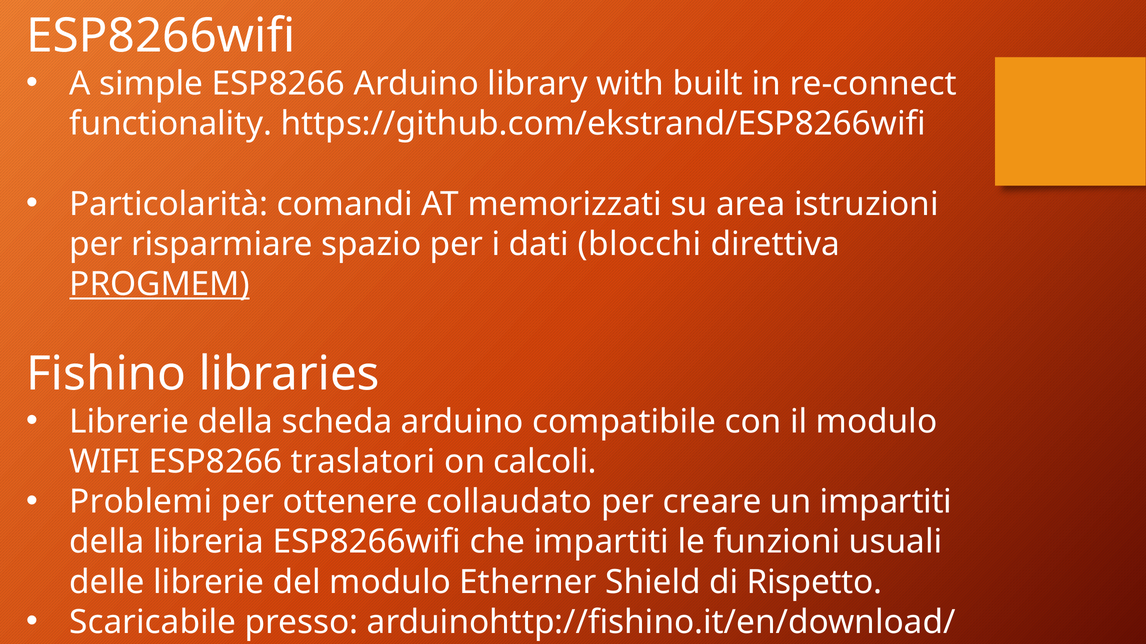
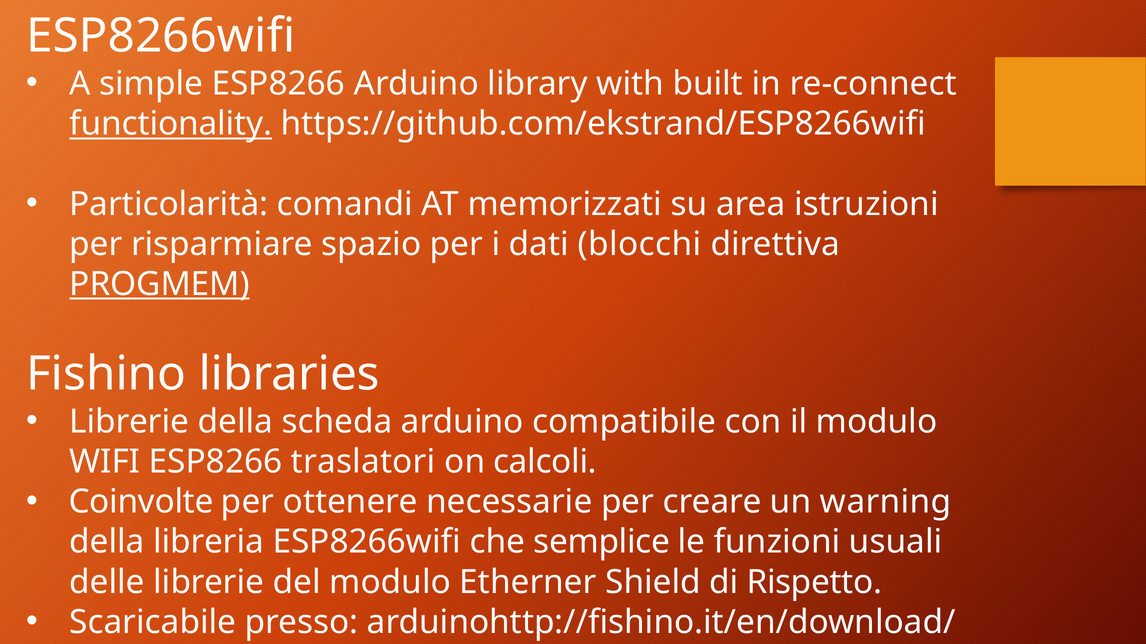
functionality underline: none -> present
Problemi: Problemi -> Coinvolte
collaudato: collaudato -> necessarie
un impartiti: impartiti -> warning
che impartiti: impartiti -> semplice
